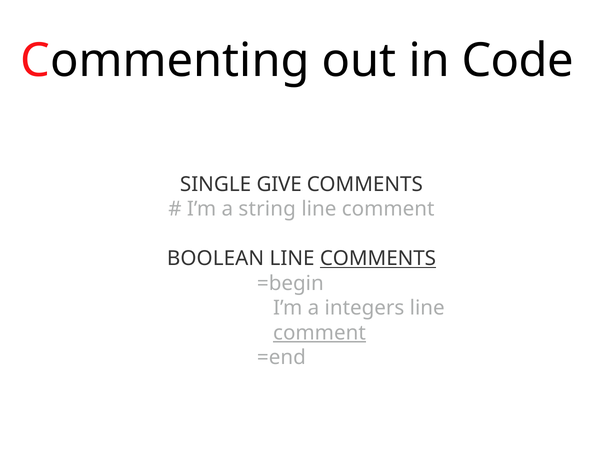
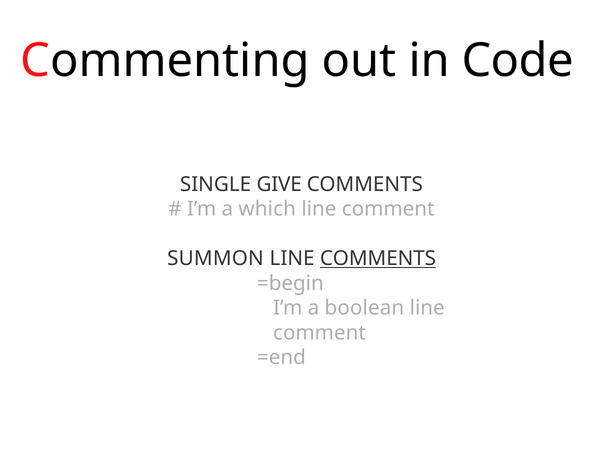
string: string -> which
BOOLEAN: BOOLEAN -> SUMMON
integers: integers -> boolean
comment at (319, 333) underline: present -> none
